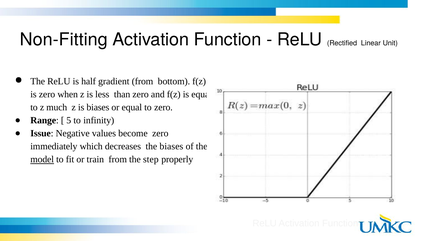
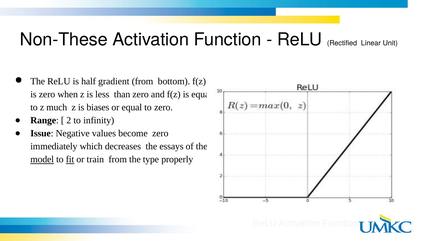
Non-Fitting: Non-Fitting -> Non-These
5: 5 -> 2
the biases: biases -> essays
fit underline: none -> present
step: step -> type
